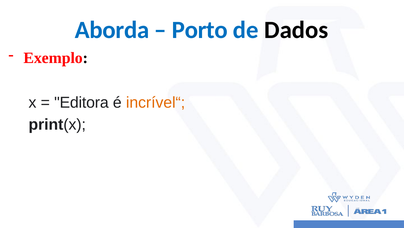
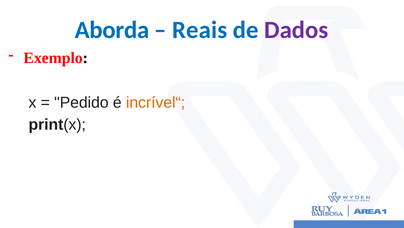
Porto: Porto -> Reais
Dados colour: black -> purple
Editora: Editora -> Pedido
